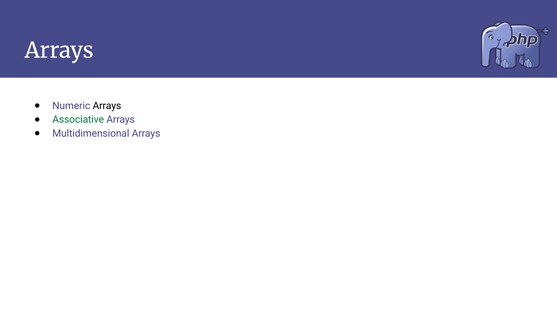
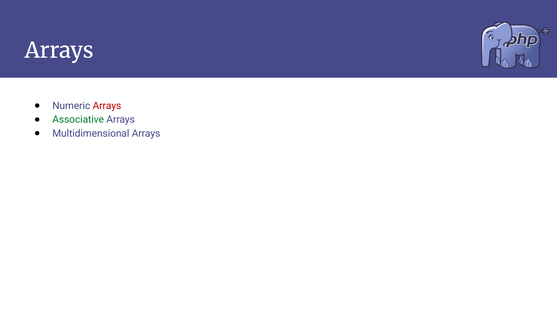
Arrays at (107, 106) colour: black -> red
